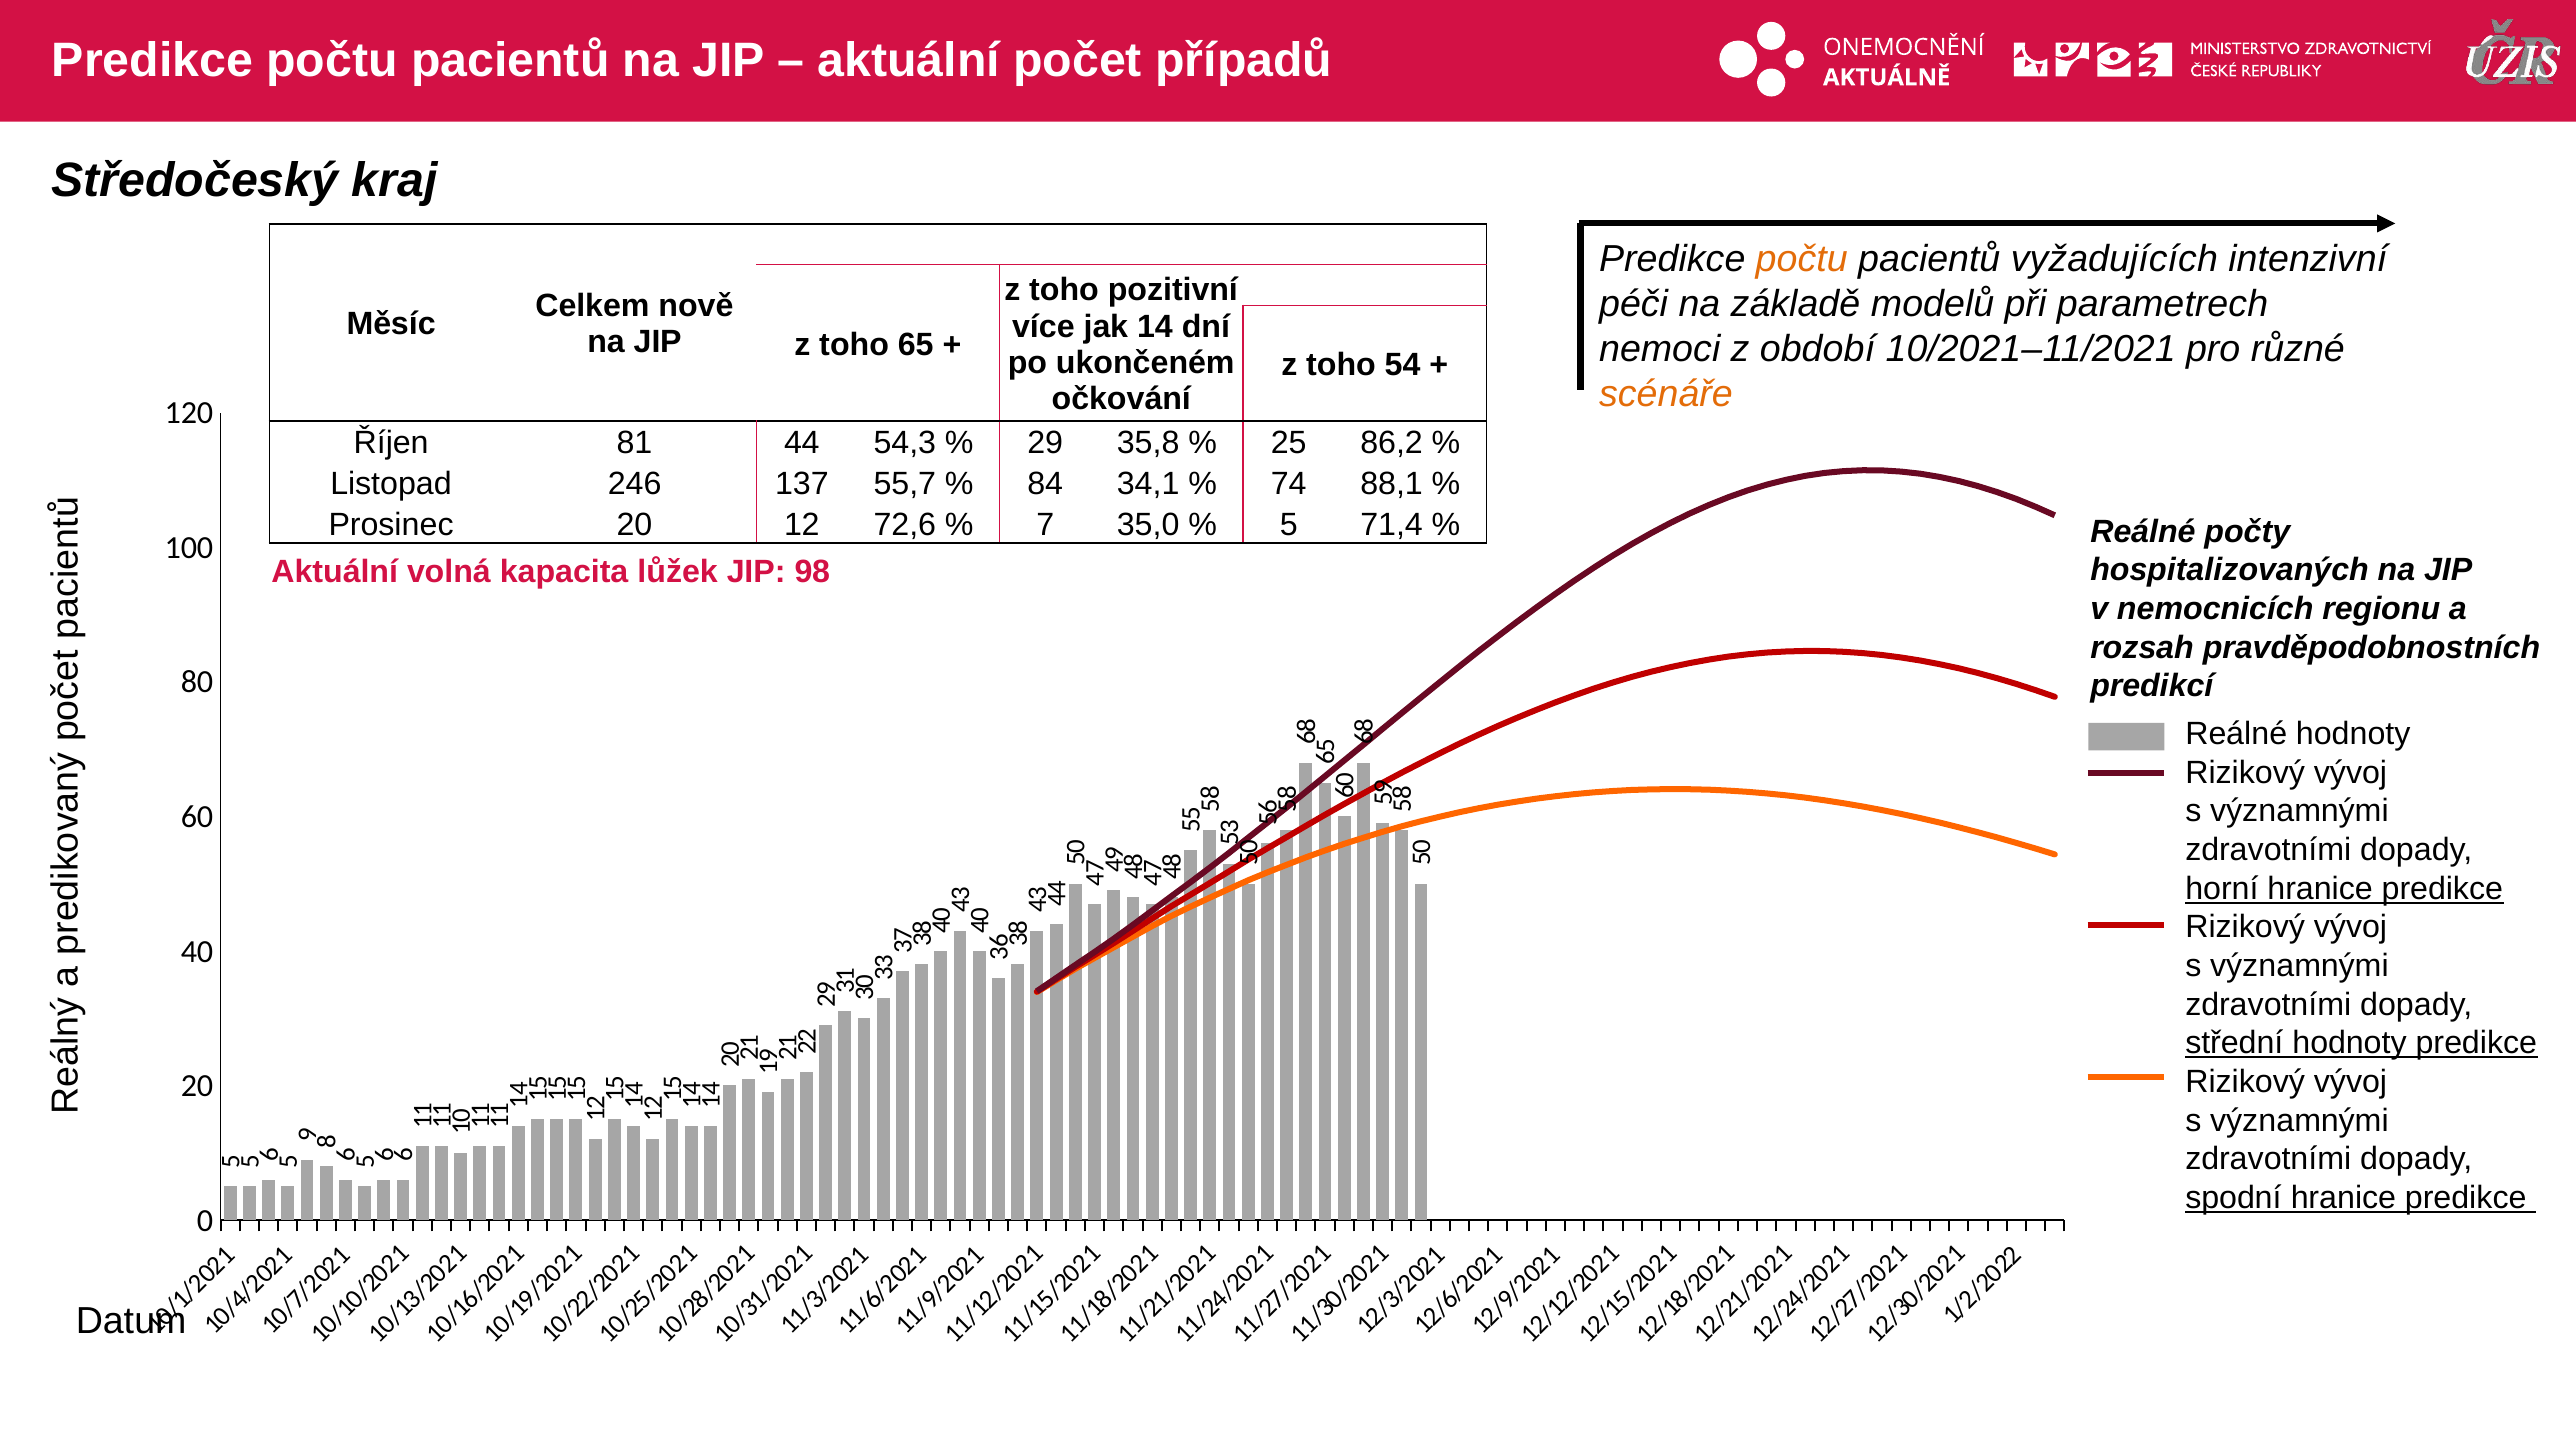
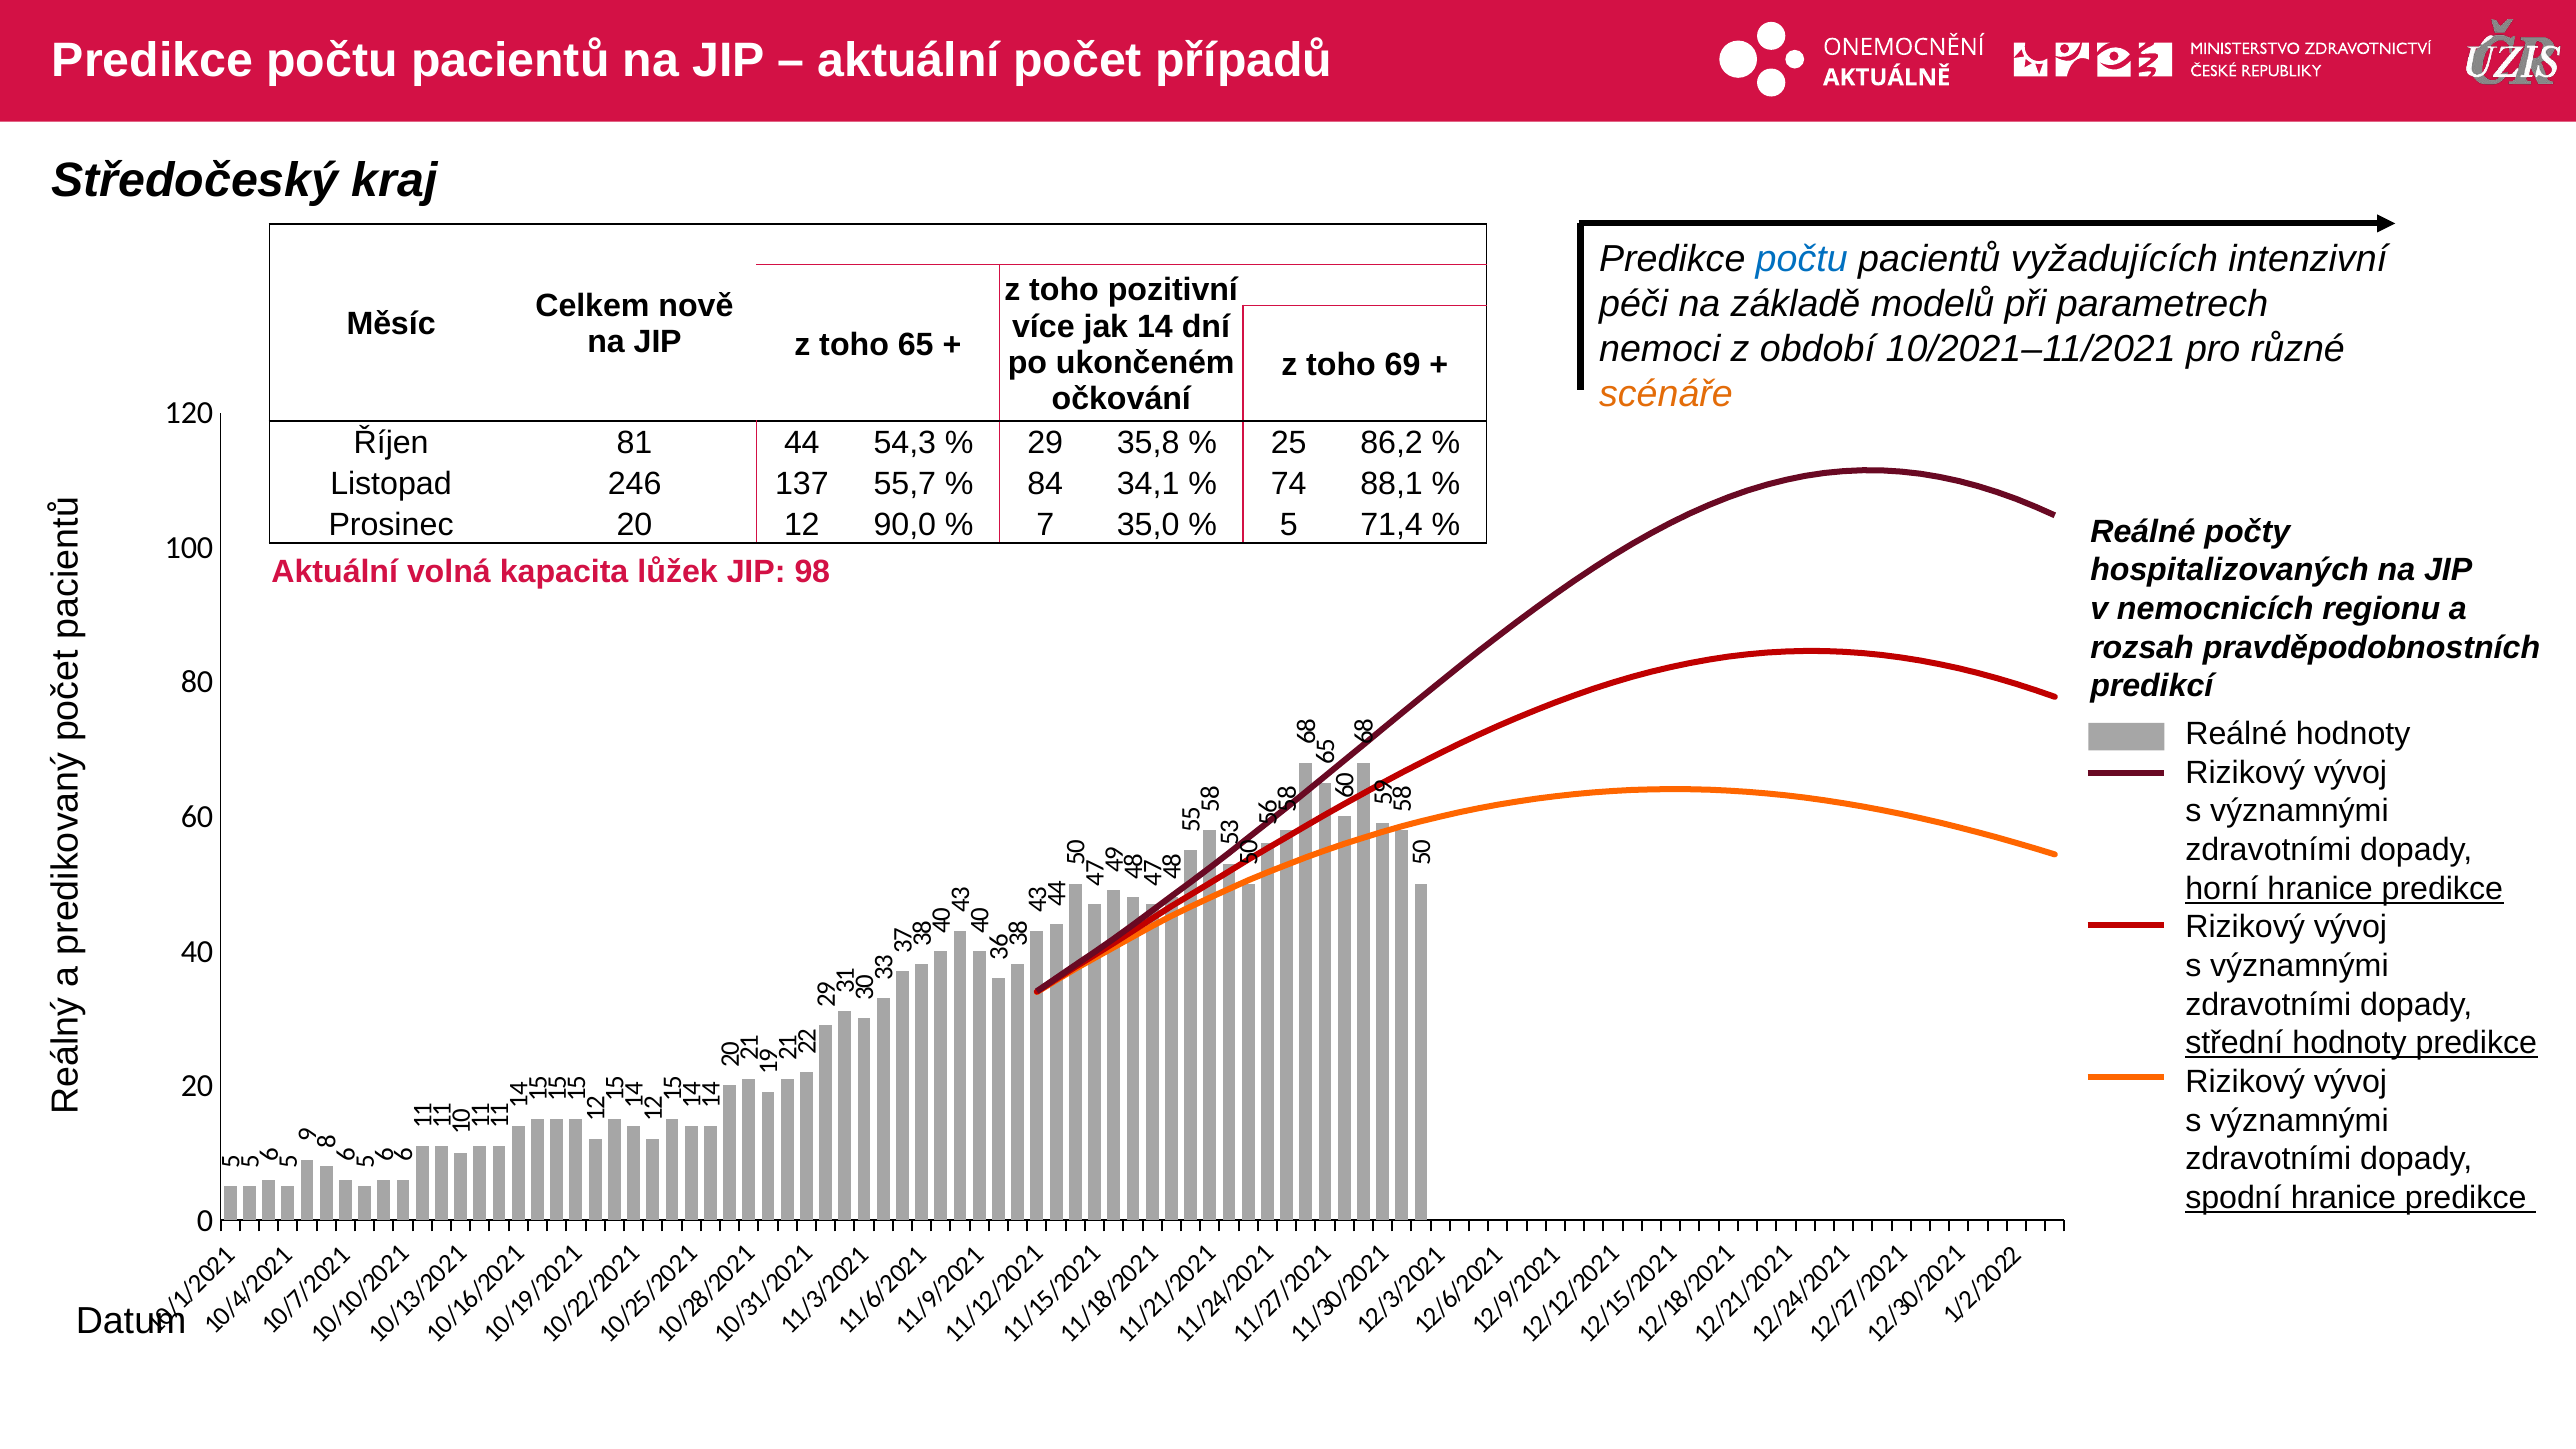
počtu at (1802, 259) colour: orange -> blue
54: 54 -> 69
72,6: 72,6 -> 90,0
